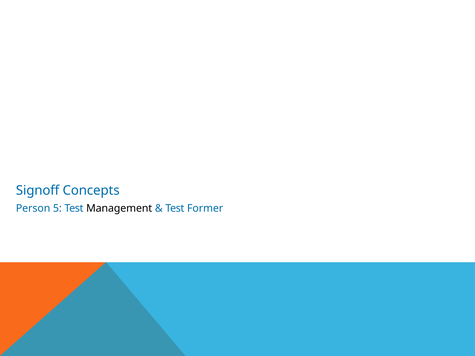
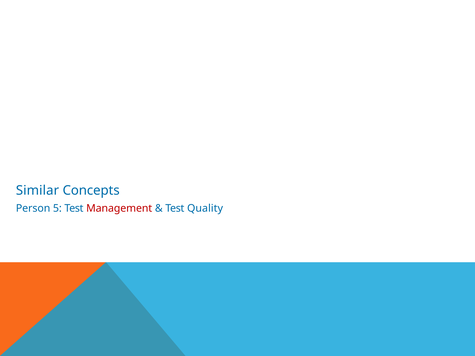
Signoff: Signoff -> Similar
Management colour: black -> red
Former: Former -> Quality
